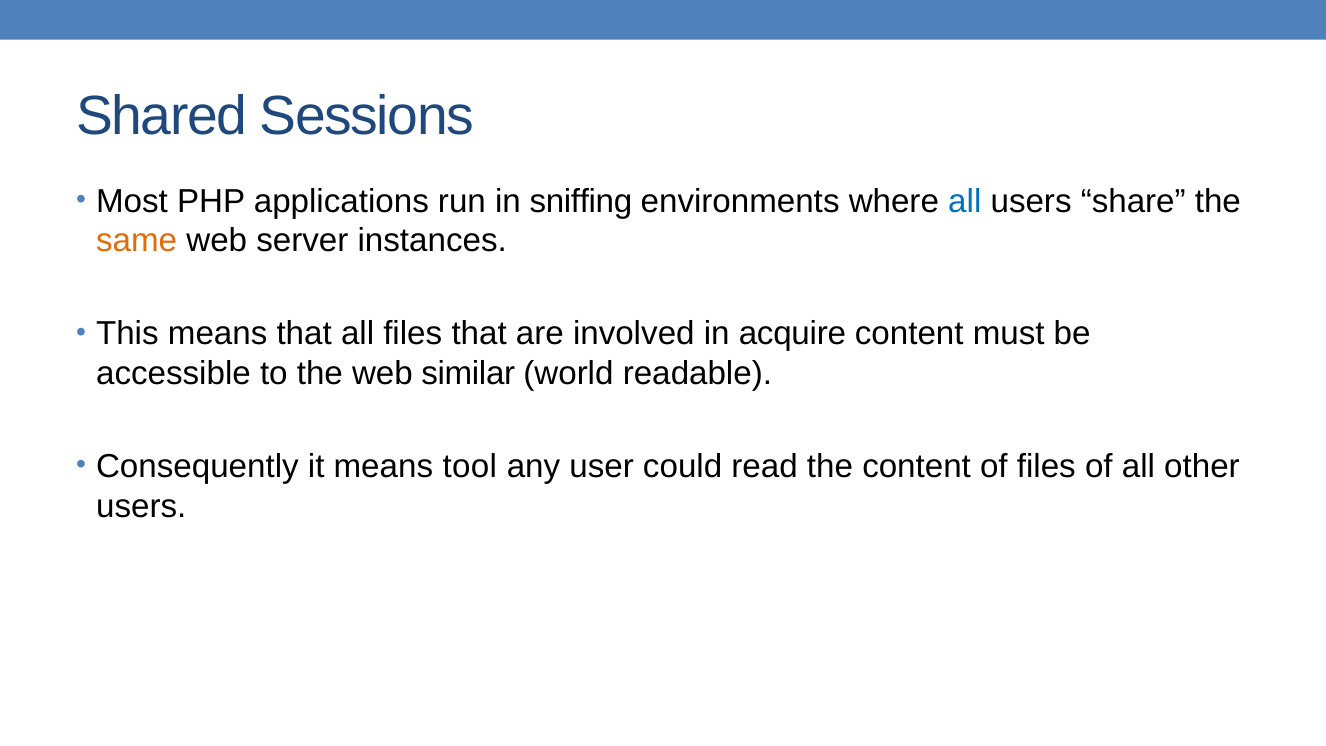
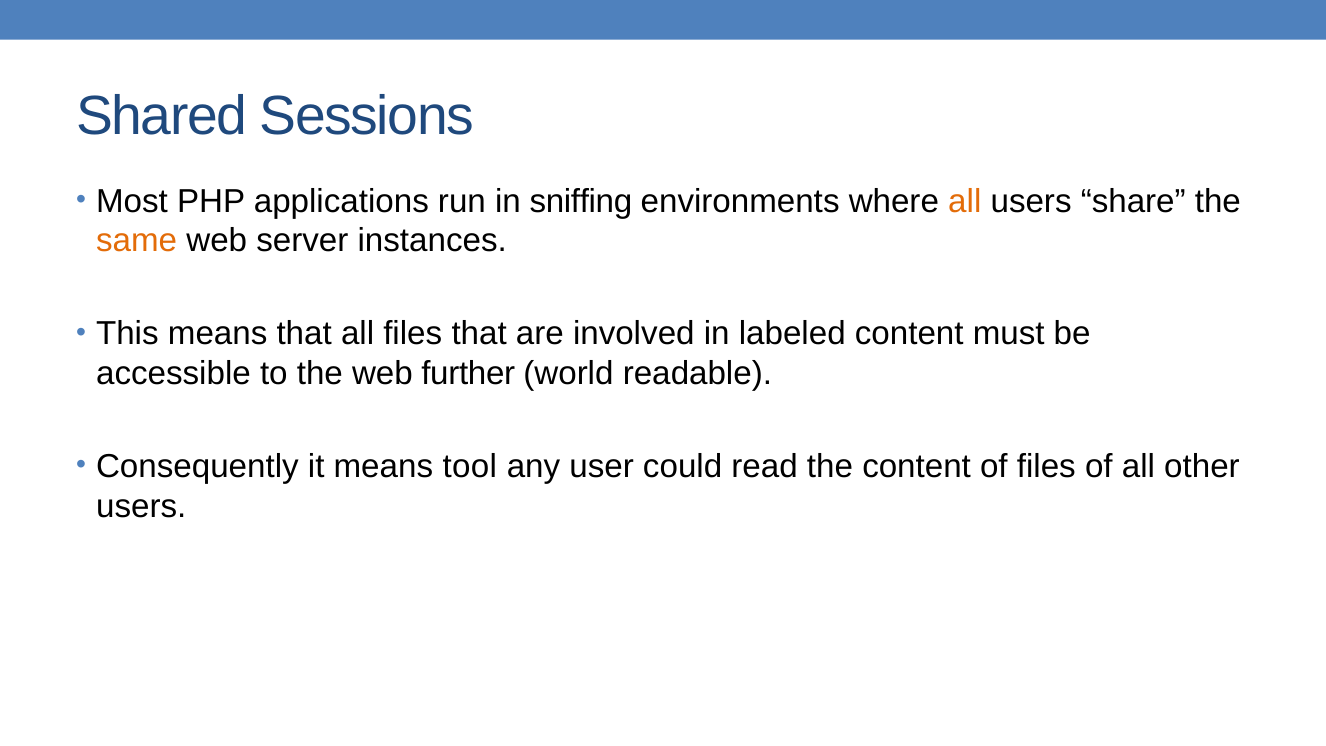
all at (965, 201) colour: blue -> orange
acquire: acquire -> labeled
similar: similar -> further
